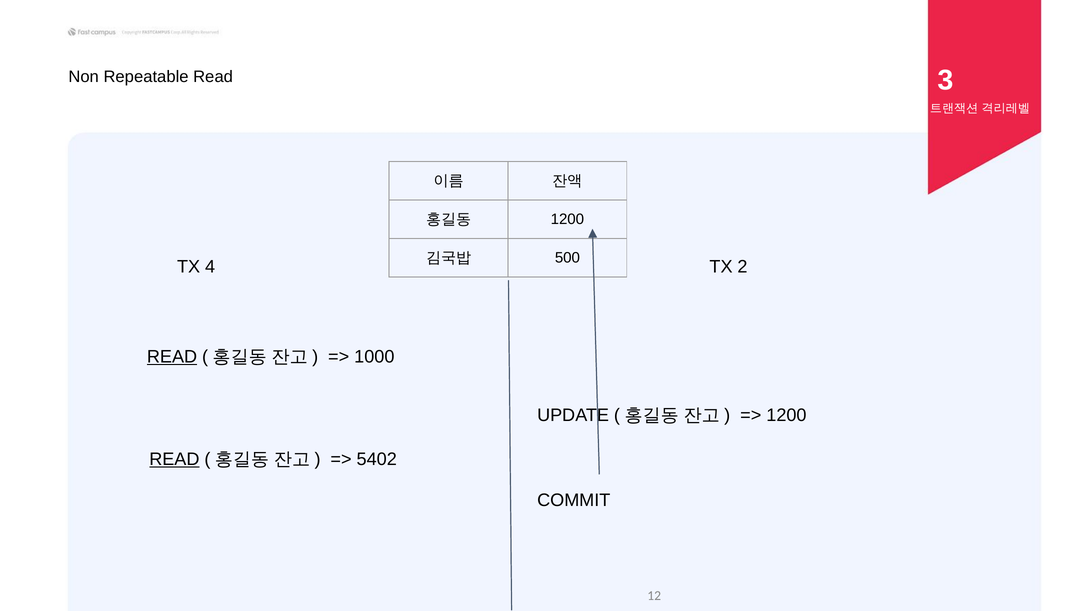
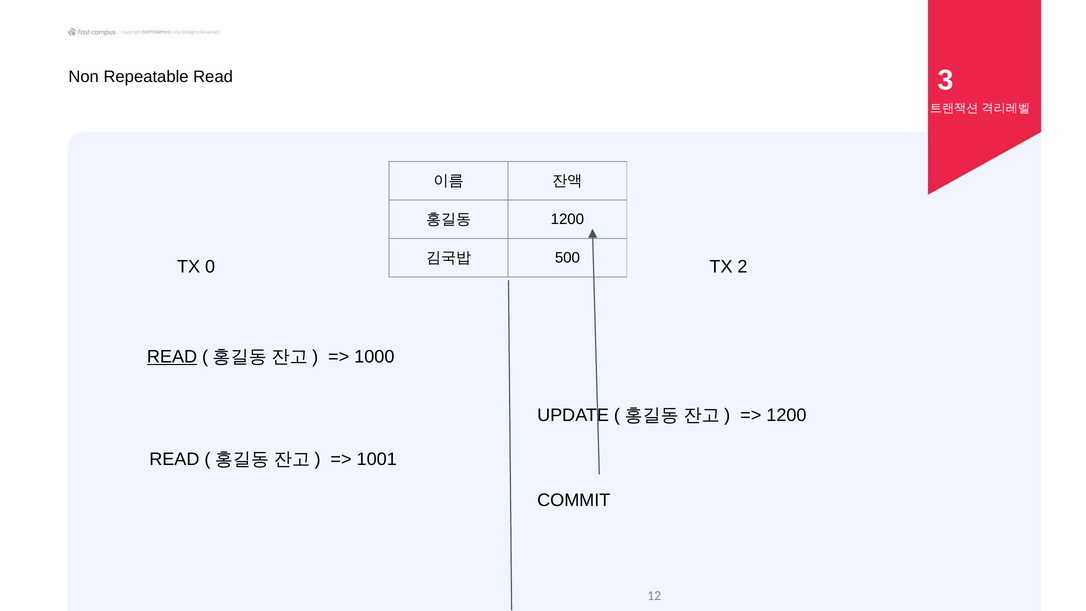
4: 4 -> 0
READ at (174, 459) underline: present -> none
5402: 5402 -> 1001
